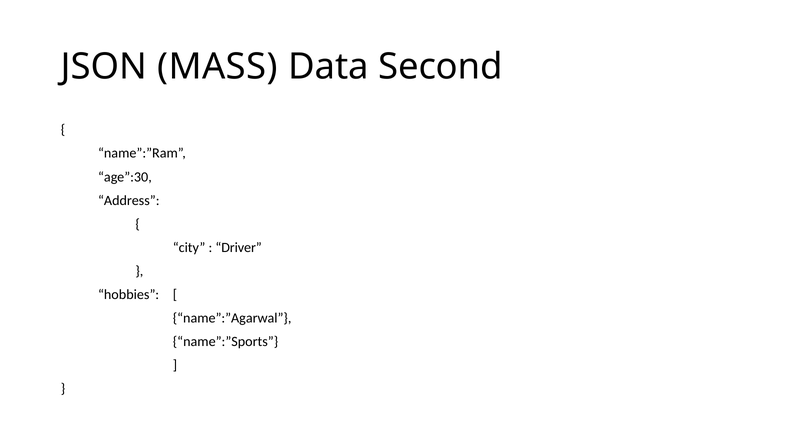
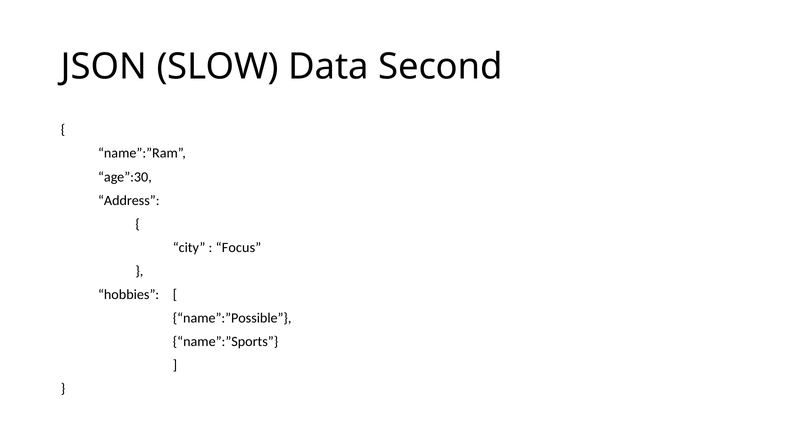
MASS: MASS -> SLOW
Driver: Driver -> Focus
name”:”Agarwal: name”:”Agarwal -> name”:”Possible
